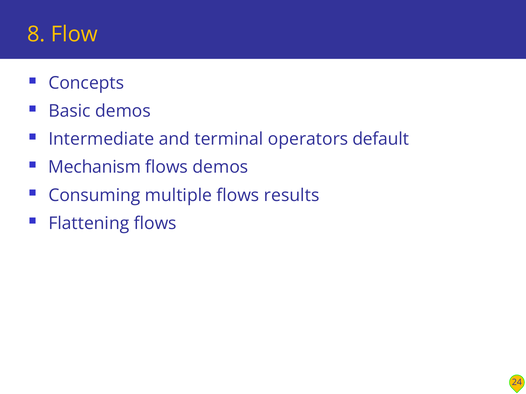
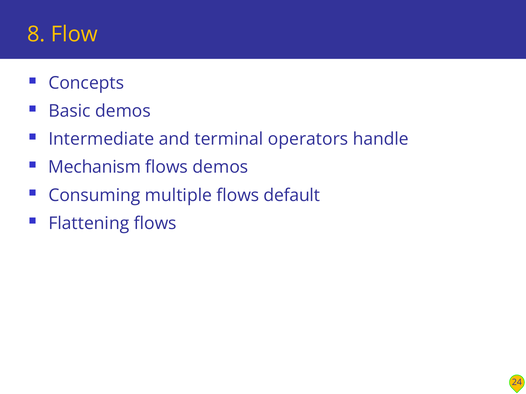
default: default -> handle
results: results -> default
